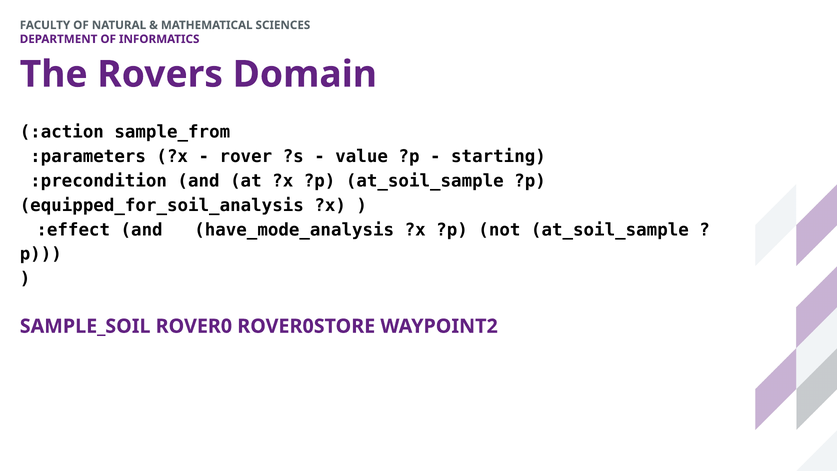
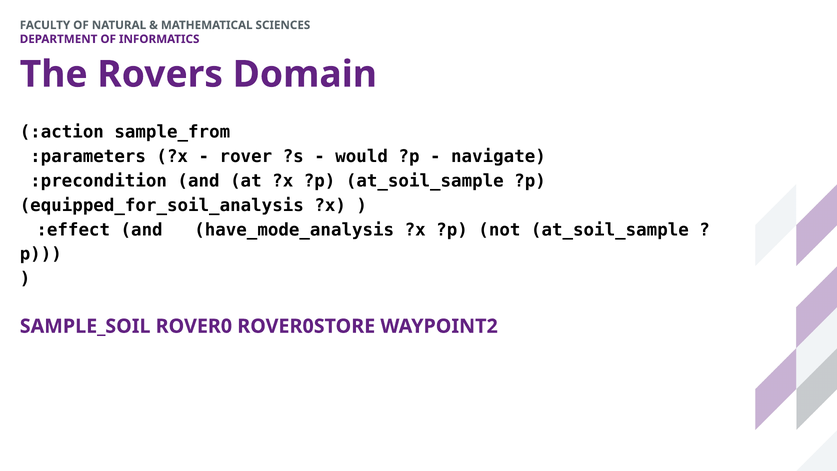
value: value -> would
starting: starting -> navigate
